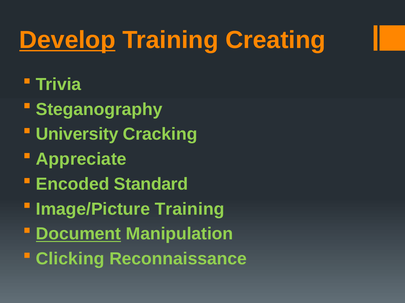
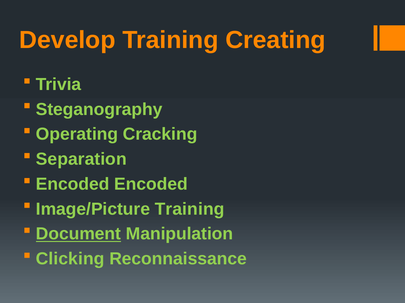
Develop underline: present -> none
University: University -> Operating
Appreciate: Appreciate -> Separation
Encoded Standard: Standard -> Encoded
